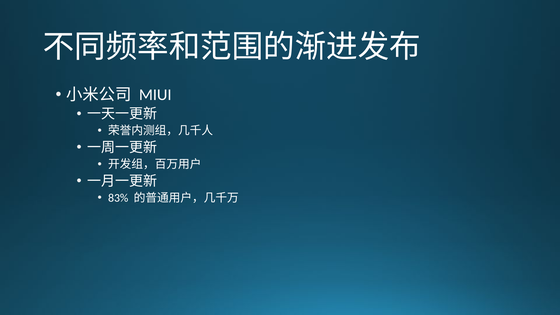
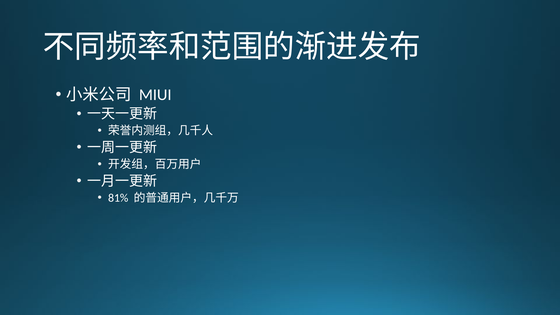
83%: 83% -> 81%
